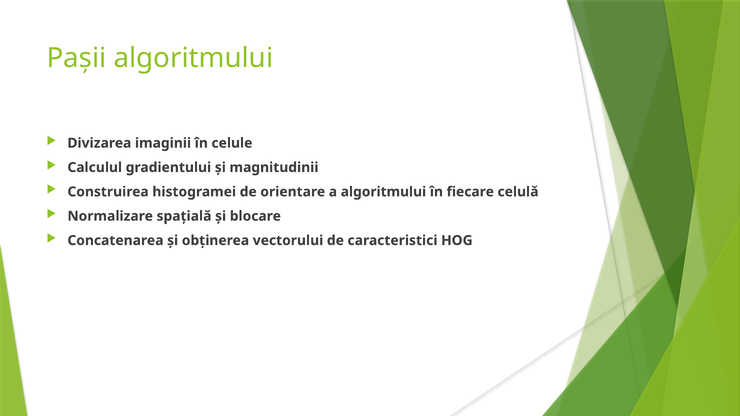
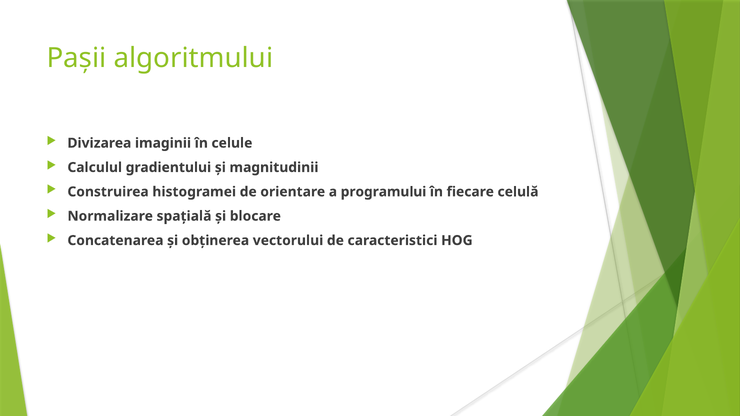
a algoritmului: algoritmului -> programului
